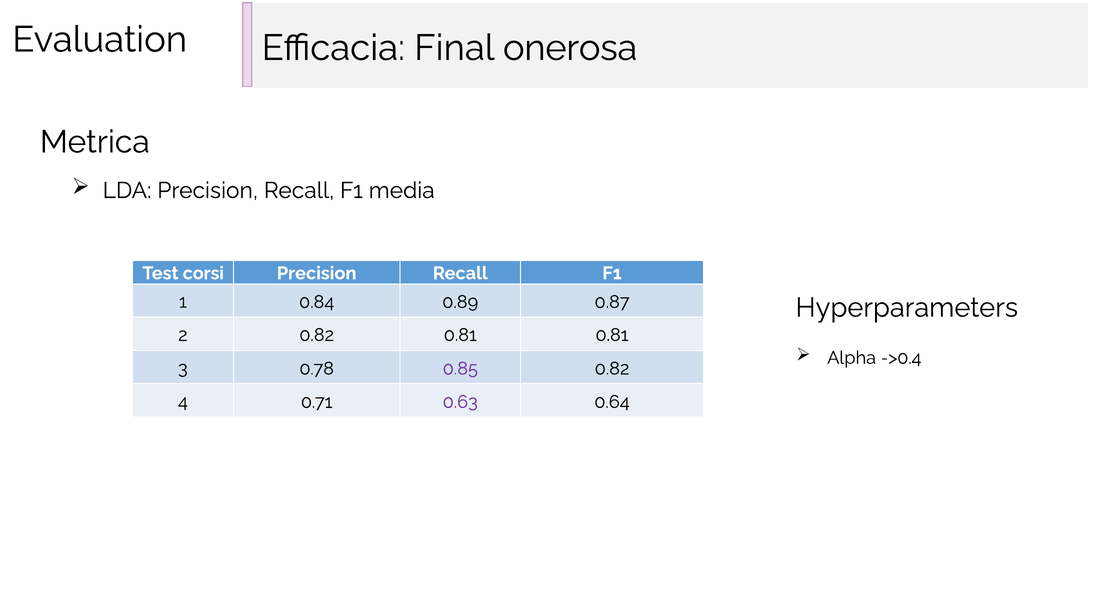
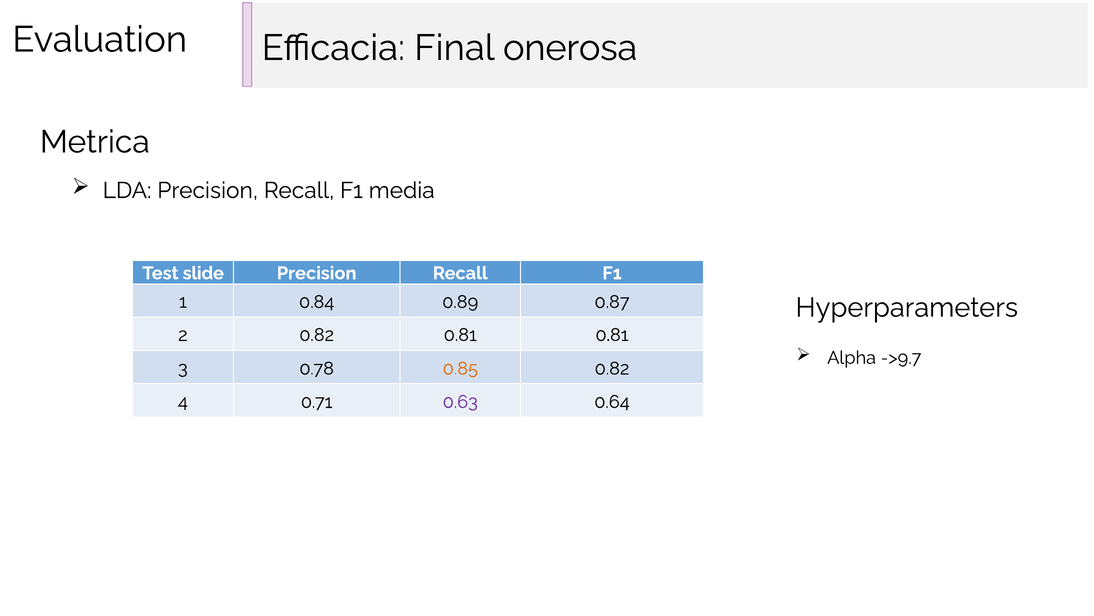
corsi: corsi -> slide
->0.4: ->0.4 -> ->9.7
0.85 colour: purple -> orange
